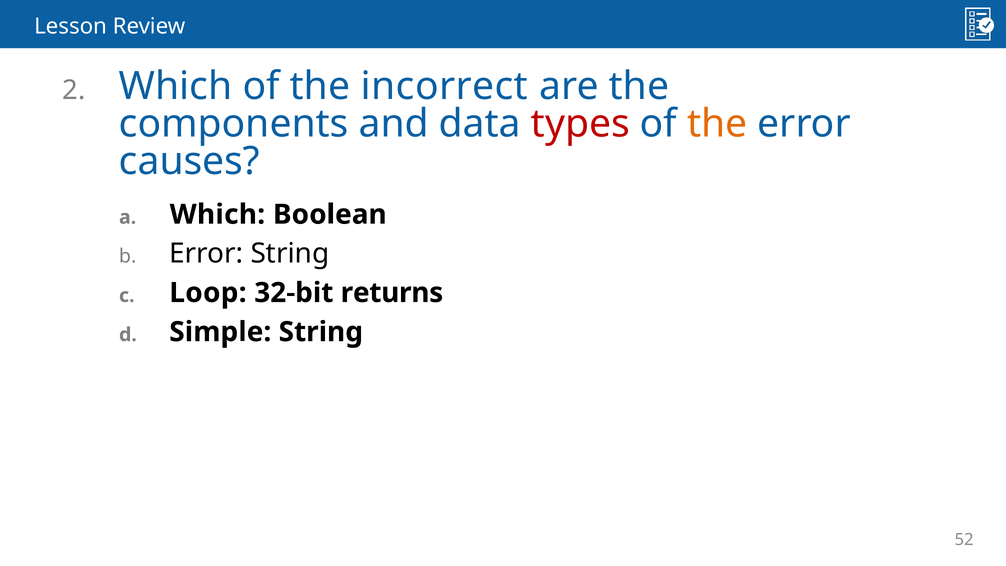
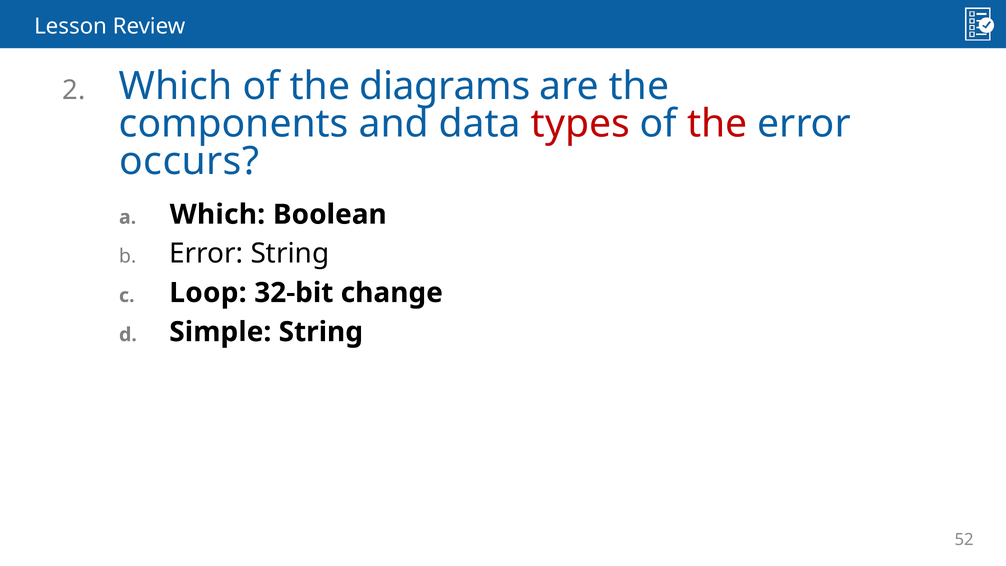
incorrect: incorrect -> diagrams
the at (717, 124) colour: orange -> red
causes: causes -> occurs
returns: returns -> change
